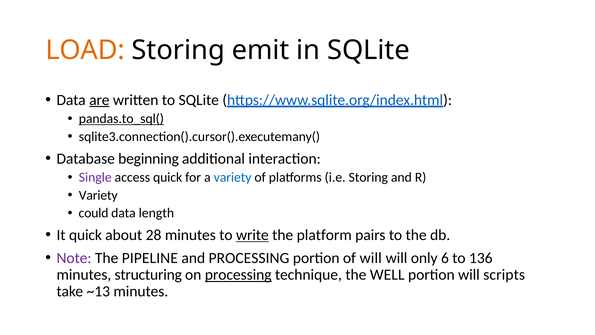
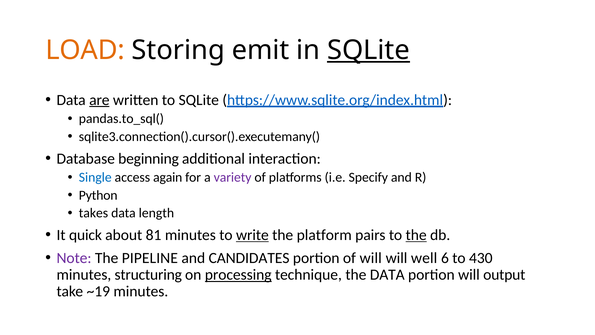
SQLite at (368, 50) underline: none -> present
pandas.to_sql( underline: present -> none
Single colour: purple -> blue
access quick: quick -> again
variety at (233, 177) colour: blue -> purple
i.e Storing: Storing -> Specify
Variety at (98, 195): Variety -> Python
could: could -> takes
28: 28 -> 81
the at (416, 235) underline: none -> present
and PROCESSING: PROCESSING -> CANDIDATES
only: only -> well
136: 136 -> 430
the WELL: WELL -> DATA
scripts: scripts -> output
~13: ~13 -> ~19
